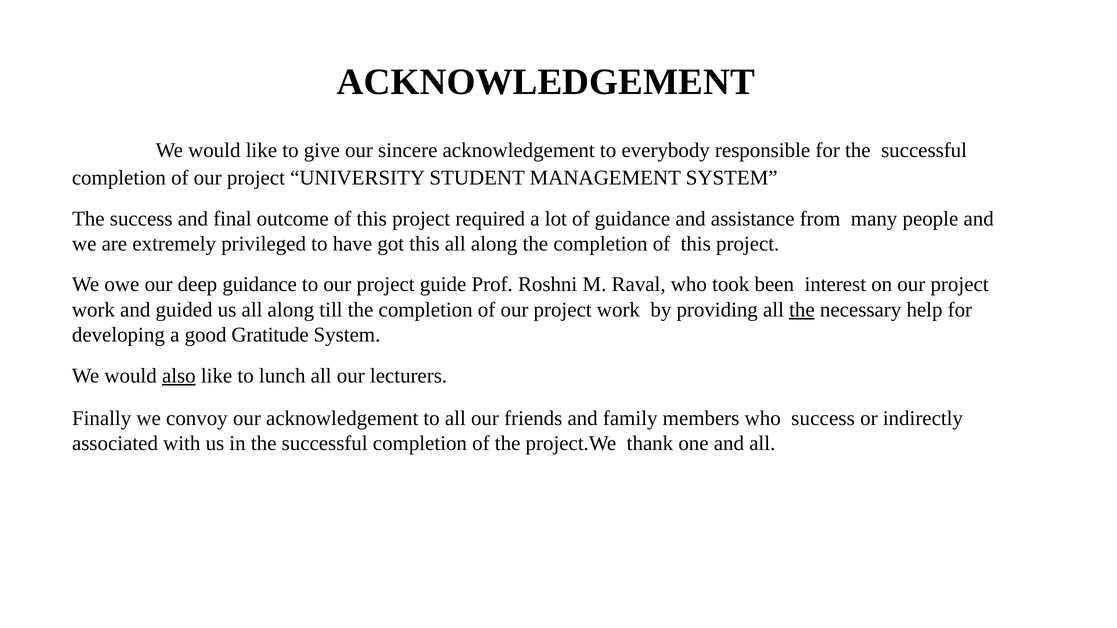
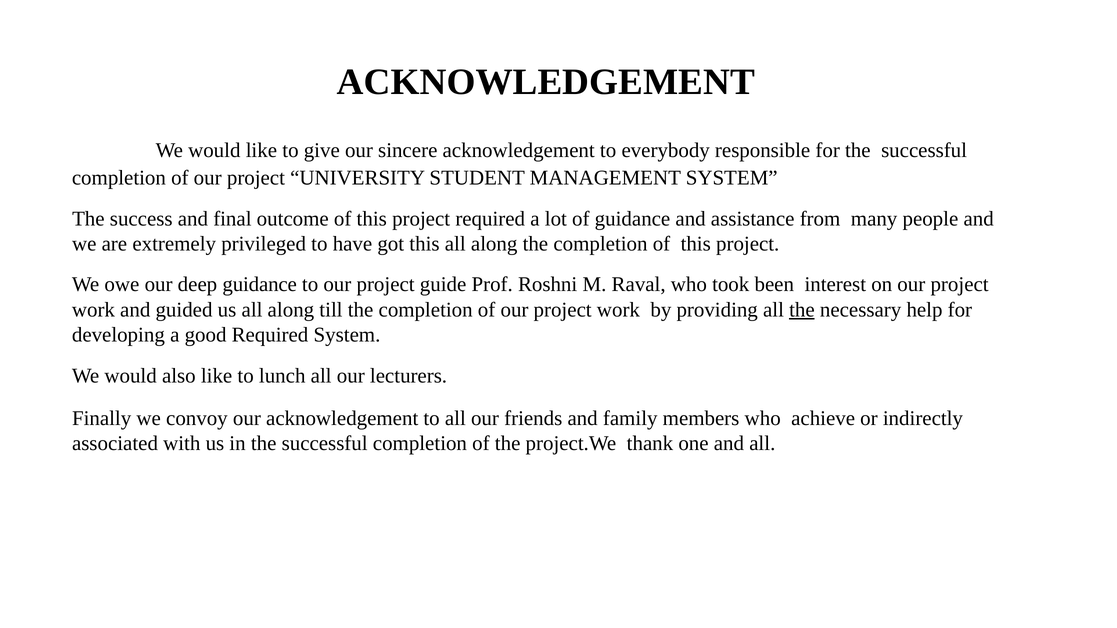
good Gratitude: Gratitude -> Required
also underline: present -> none
who success: success -> achieve
